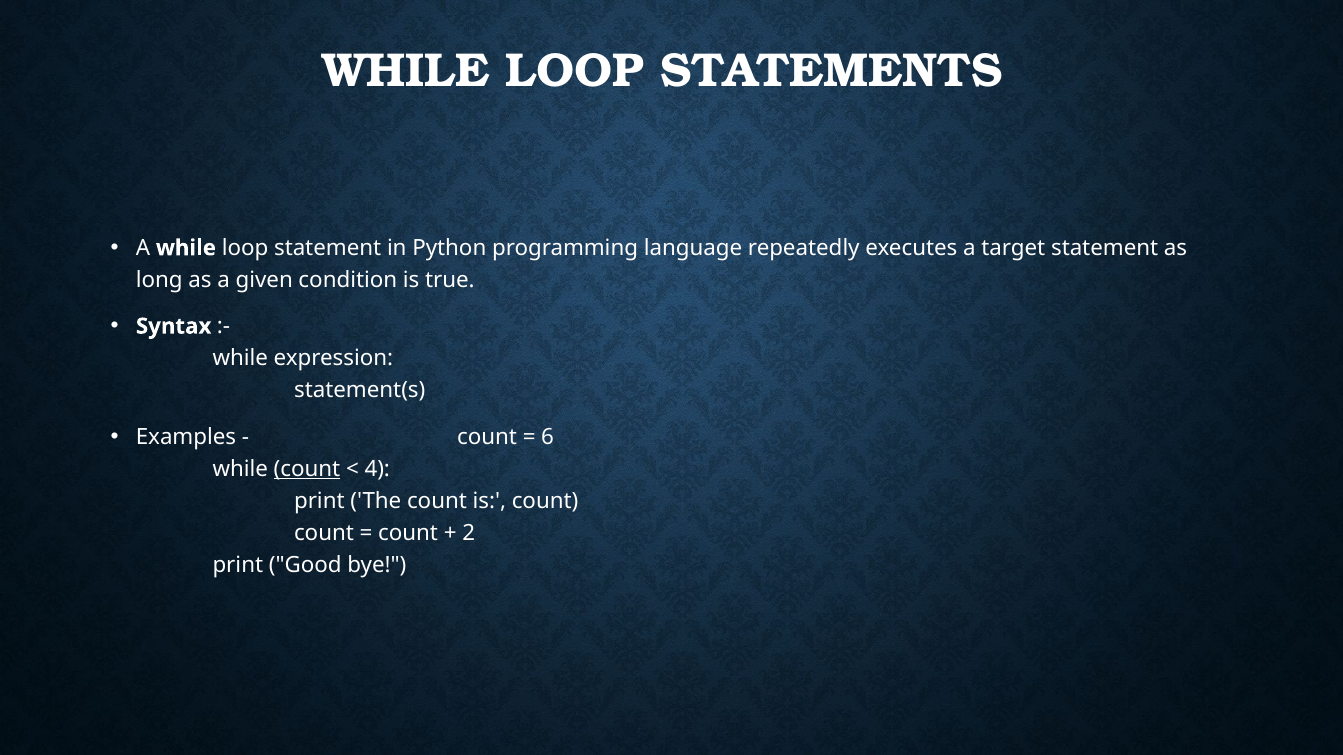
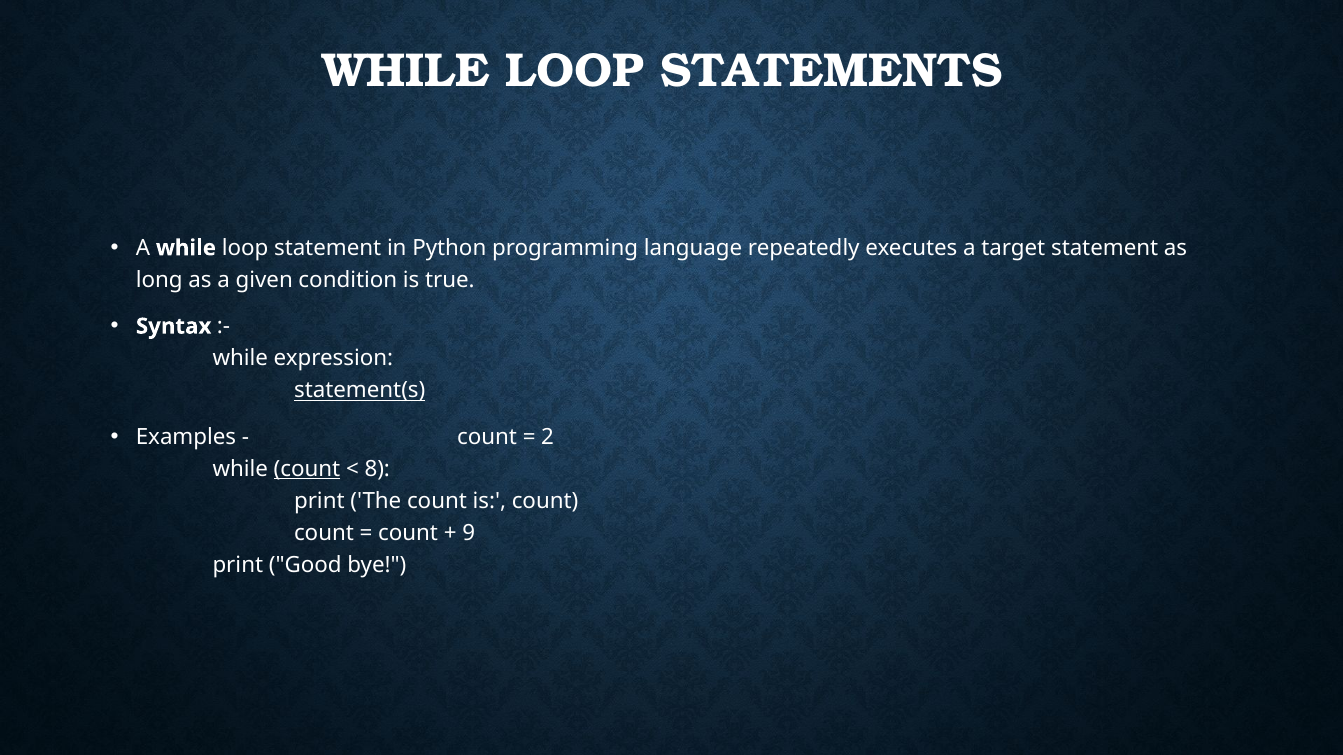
statement(s underline: none -> present
6: 6 -> 2
4: 4 -> 8
2: 2 -> 9
